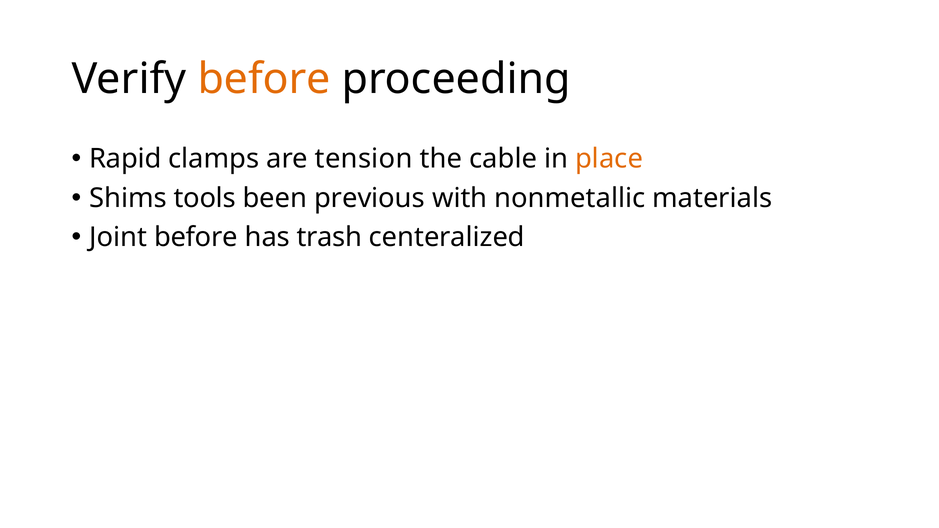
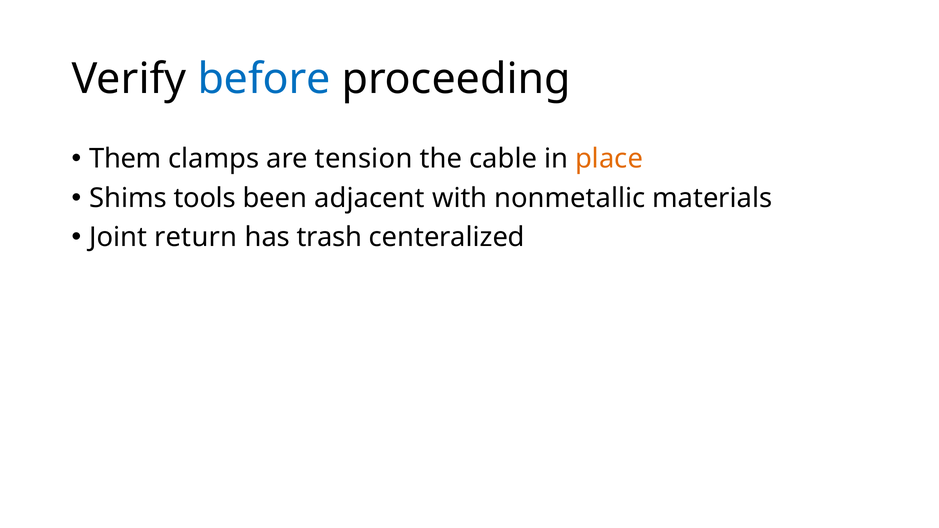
before at (264, 79) colour: orange -> blue
Rapid: Rapid -> Them
previous: previous -> adjacent
Joint before: before -> return
